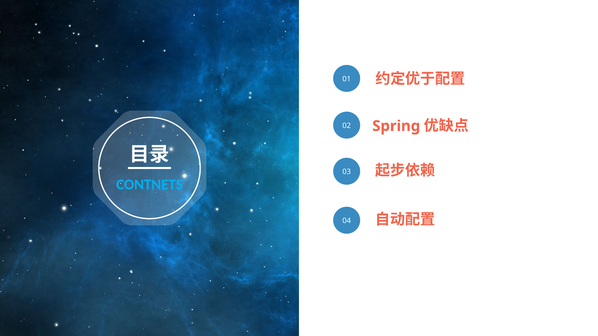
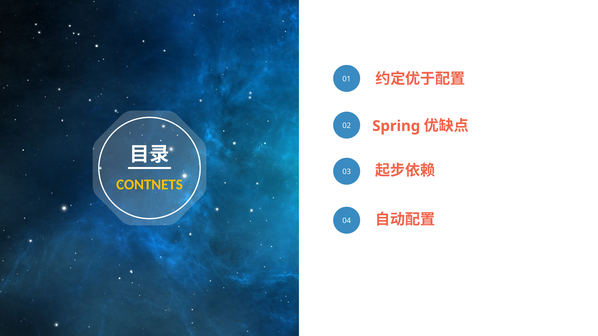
CONTNETS colour: light blue -> yellow
